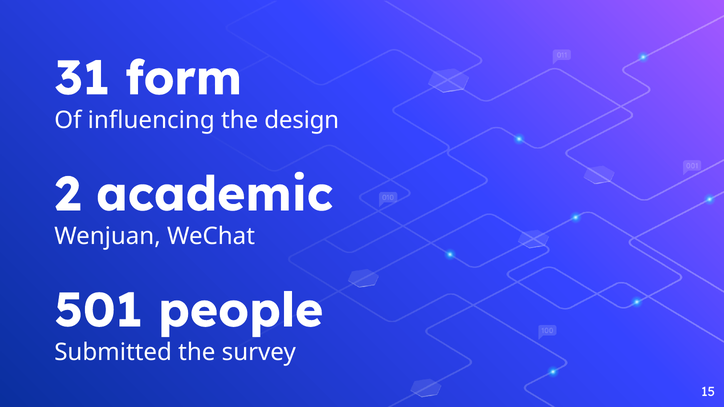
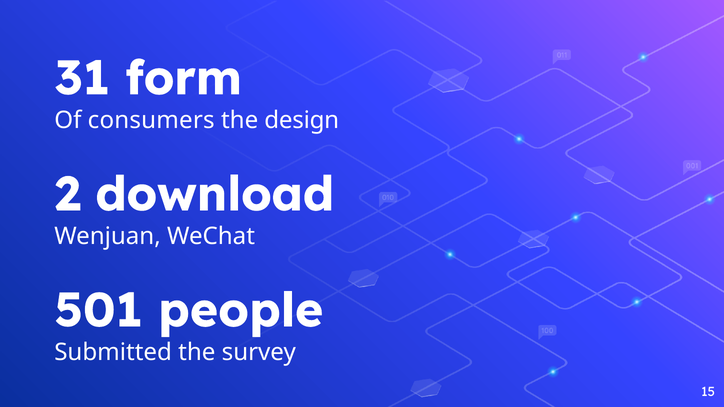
influencing: influencing -> consumers
academic: academic -> download
